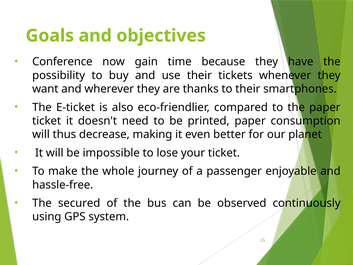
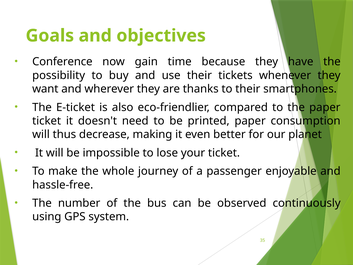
secured: secured -> number
